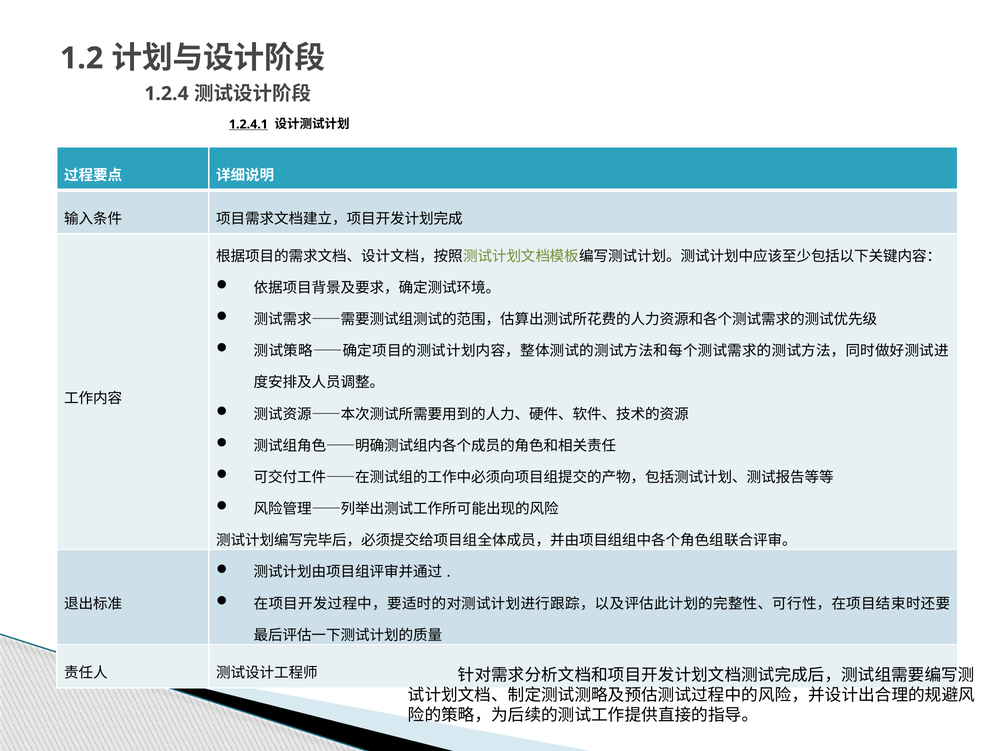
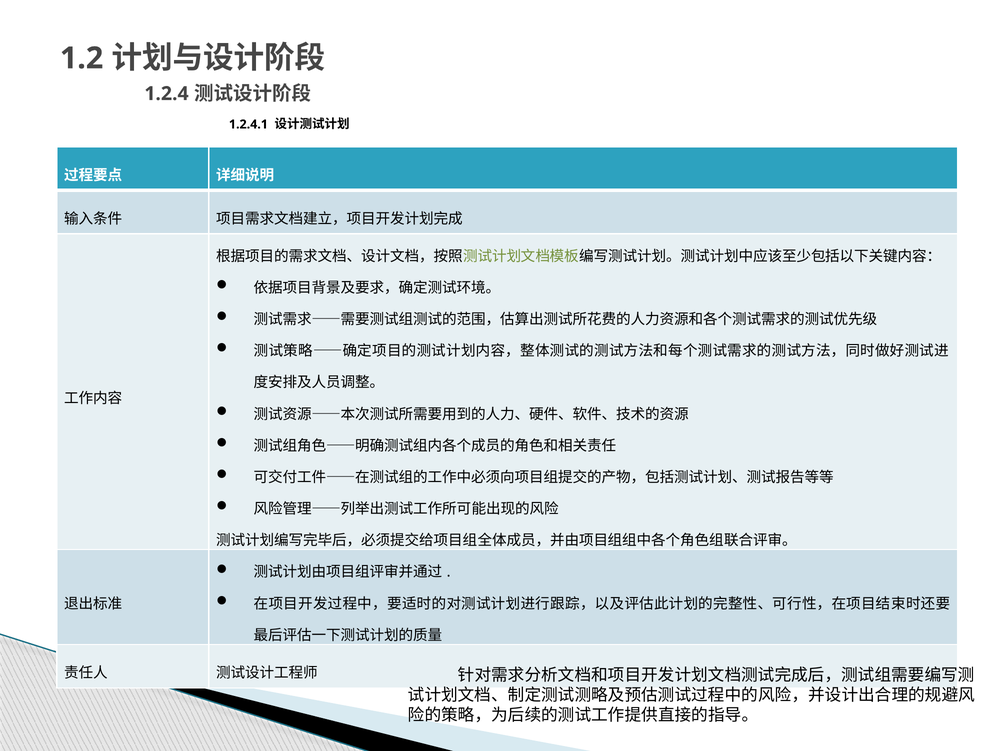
1.2.4.1 underline: present -> none
